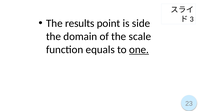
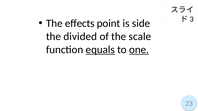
results: results -> effects
domain: domain -> divided
equals underline: none -> present
